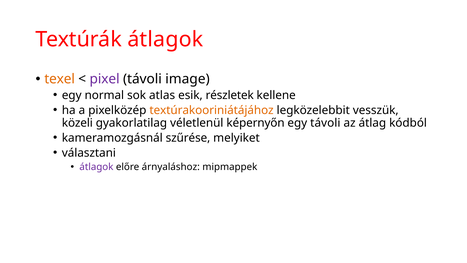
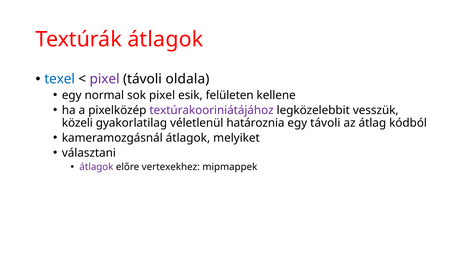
texel colour: orange -> blue
image: image -> oldala
sok atlas: atlas -> pixel
részletek: részletek -> felületen
textúrakooriniátájához colour: orange -> purple
képernyőn: képernyőn -> határoznia
kameramozgásnál szűrése: szűrése -> átlagok
árnyaláshoz: árnyaláshoz -> vertexekhez
